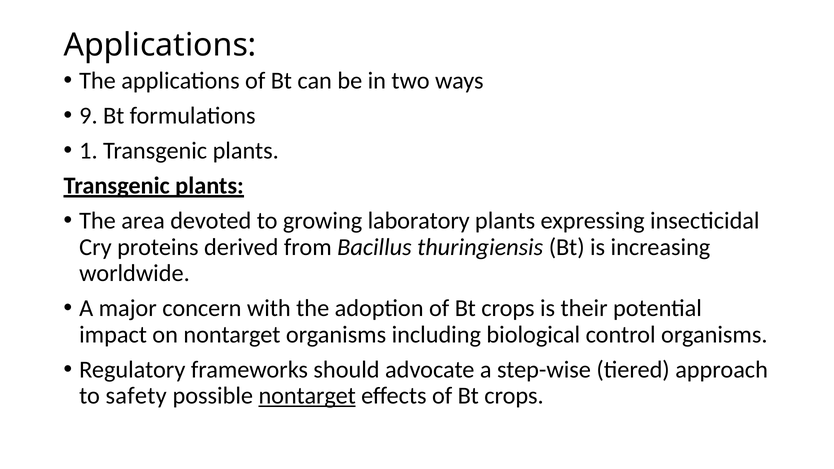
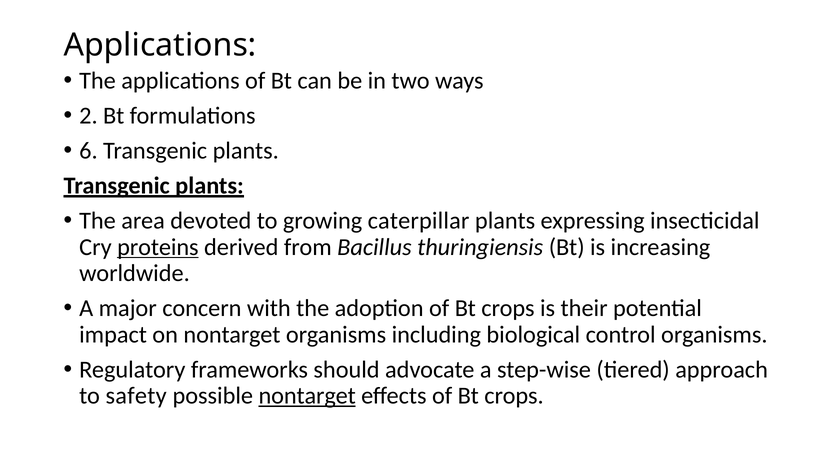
9: 9 -> 2
1: 1 -> 6
laboratory: laboratory -> caterpillar
proteins underline: none -> present
